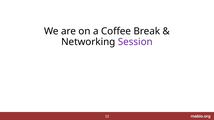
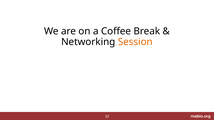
Session colour: purple -> orange
